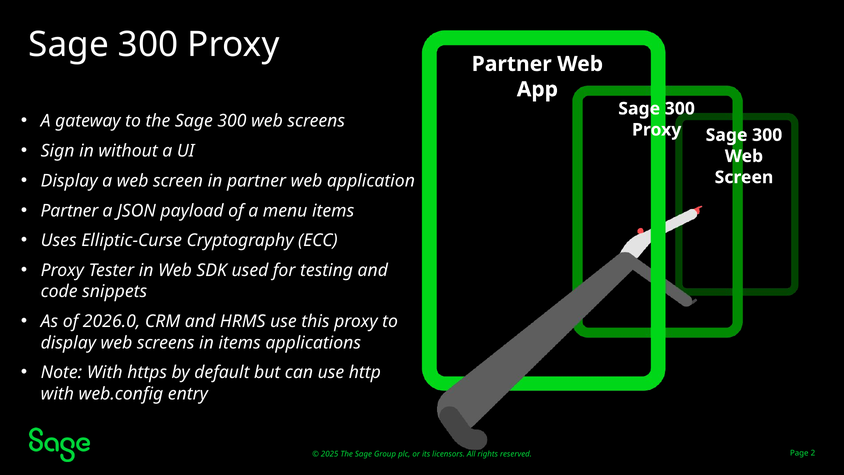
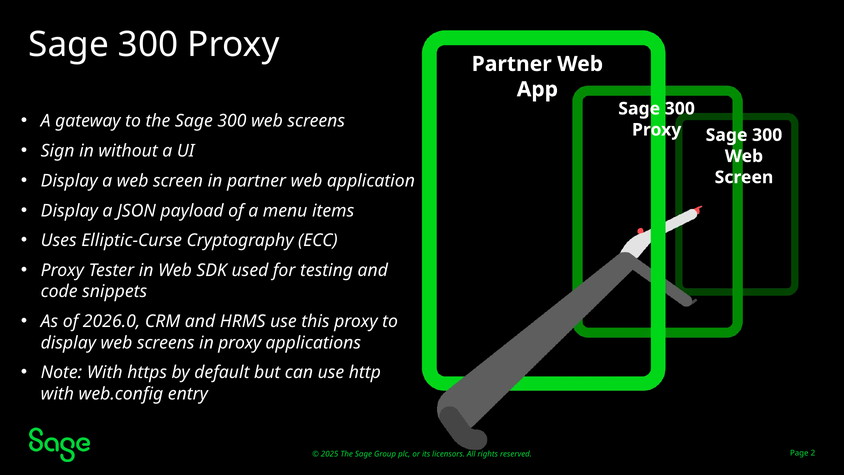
Partner at (69, 211): Partner -> Display
in items: items -> proxy
